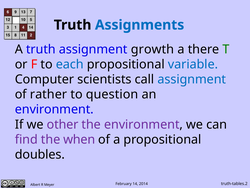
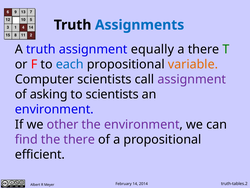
growth: growth -> equally
variable colour: blue -> orange
assignment at (192, 79) colour: blue -> purple
rather: rather -> asking
to question: question -> scientists
the when: when -> there
doubles: doubles -> efficient
